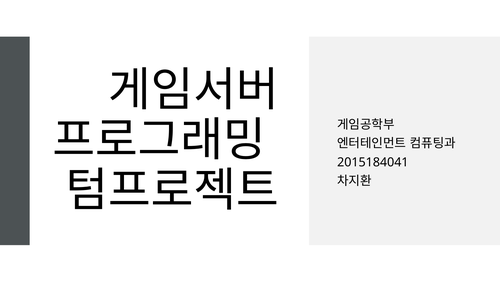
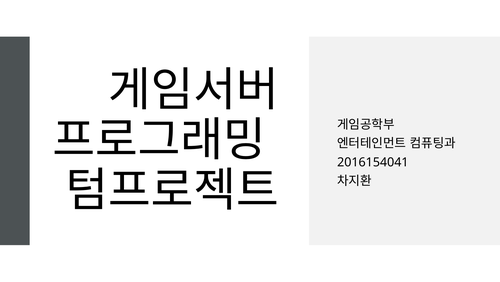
2015184041: 2015184041 -> 2016154041
